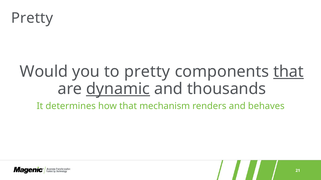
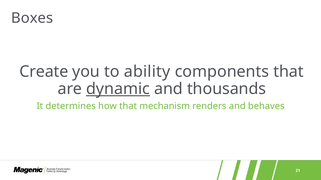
Pretty at (32, 18): Pretty -> Boxes
Would: Would -> Create
to pretty: pretty -> ability
that at (289, 72) underline: present -> none
